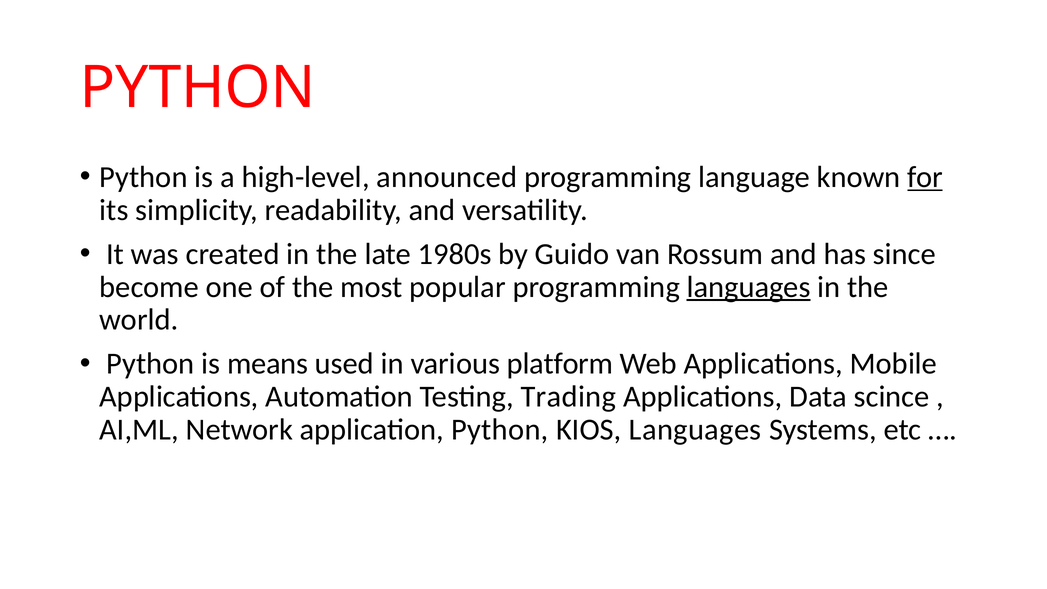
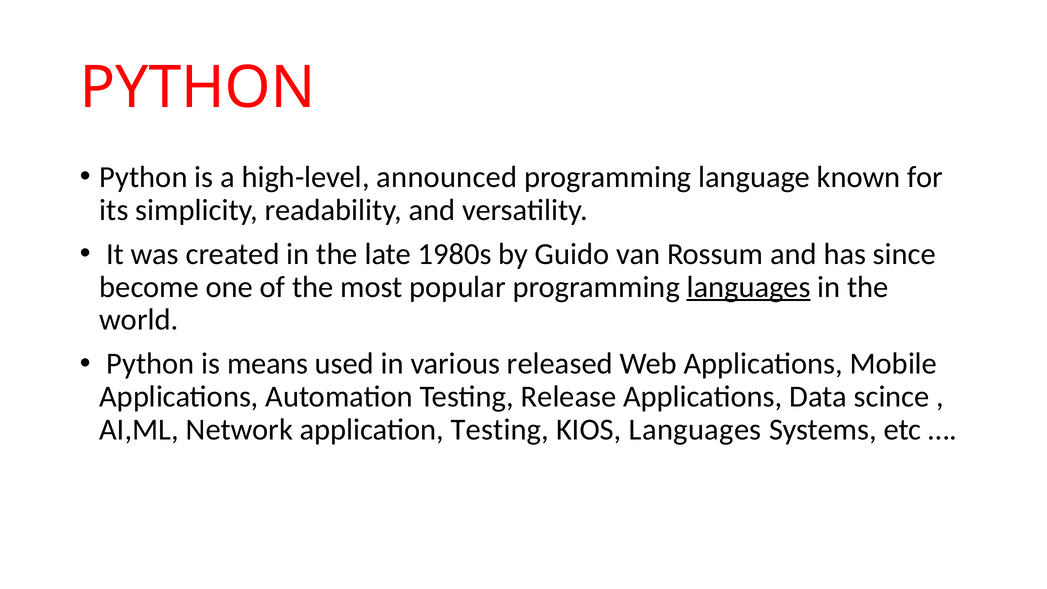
for underline: present -> none
platform: platform -> released
Trading: Trading -> Release
application Python: Python -> Testing
